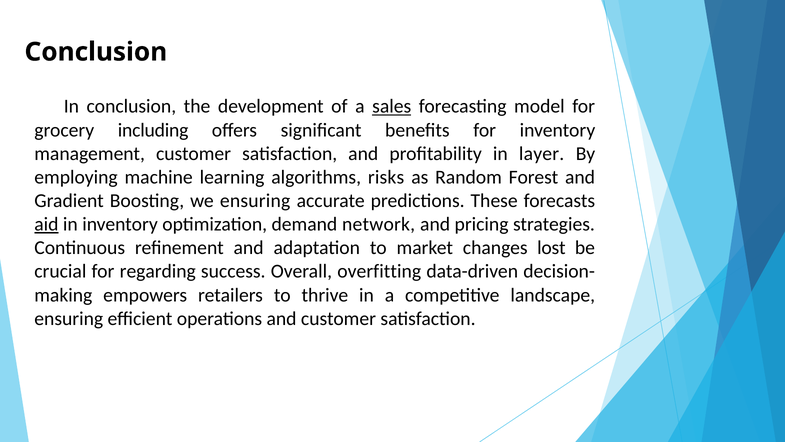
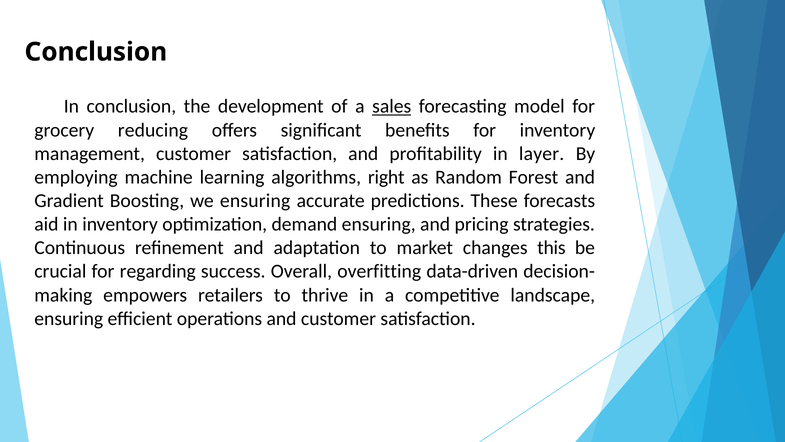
including: including -> reducing
risks: risks -> right
aid underline: present -> none
demand network: network -> ensuring
lost: lost -> this
